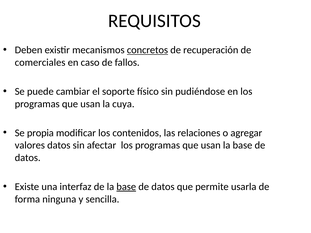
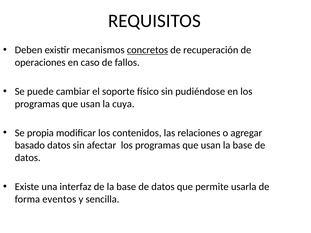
comerciales: comerciales -> operaciones
valores: valores -> basado
base at (126, 187) underline: present -> none
ninguna: ninguna -> eventos
